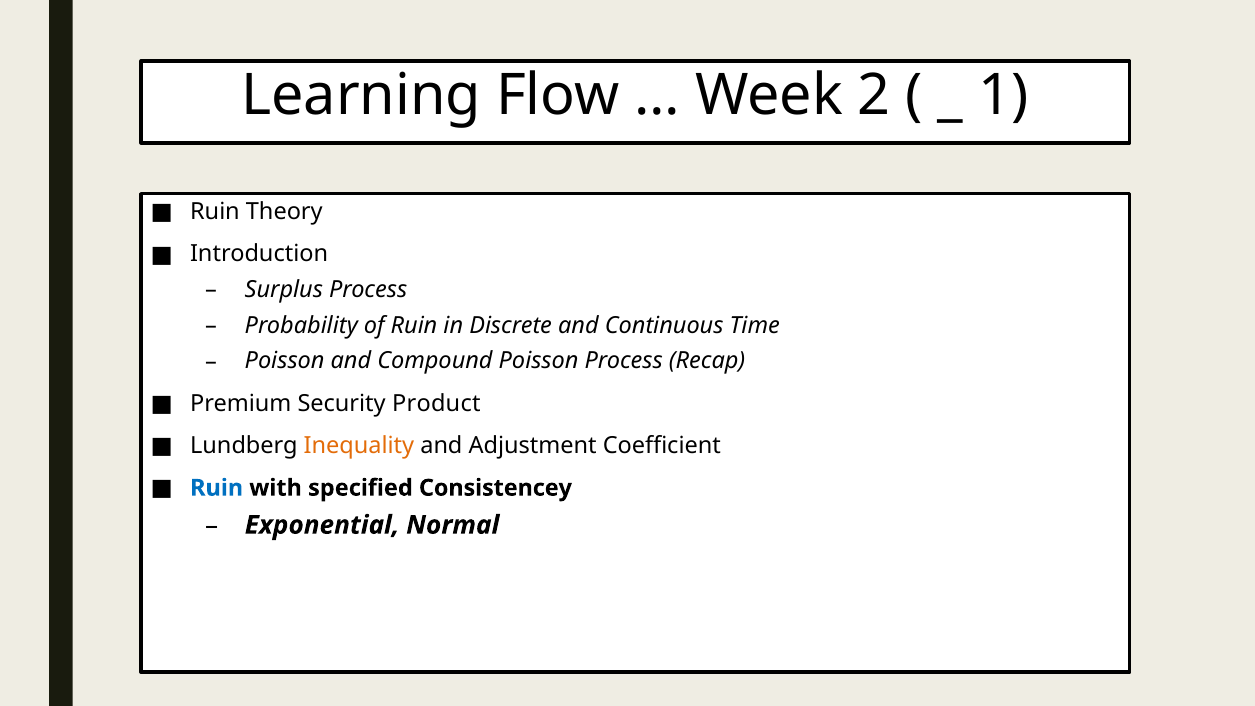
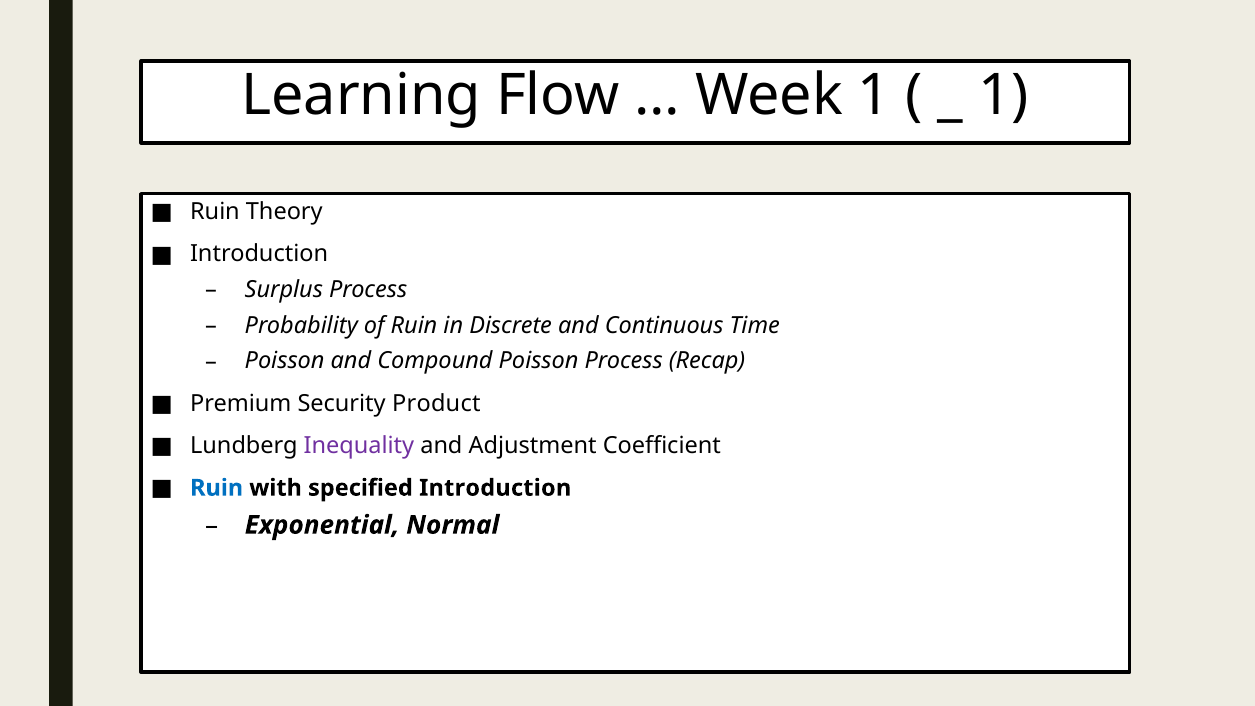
Week 2: 2 -> 1
Inequality colour: orange -> purple
specified Consistencey: Consistencey -> Introduction
